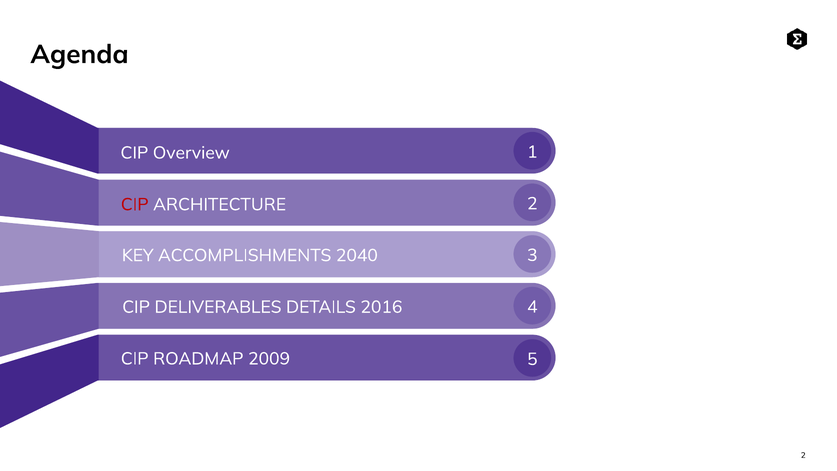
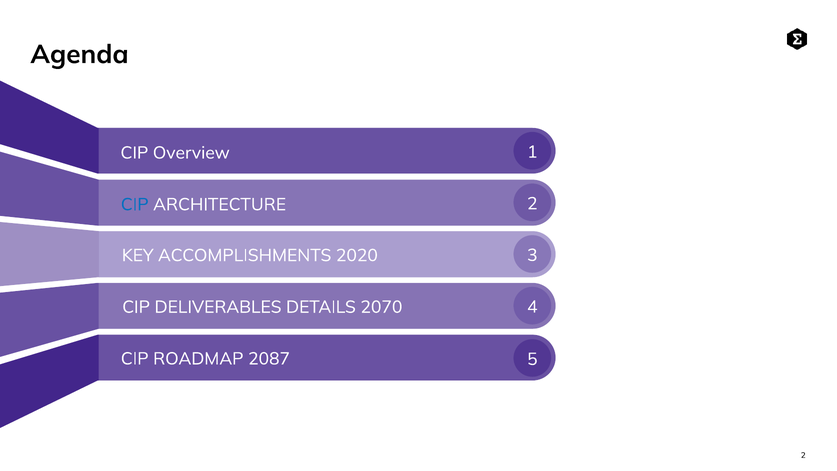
CIP at (135, 204) colour: red -> blue
2040: 2040 -> 2020
2016: 2016 -> 2070
2009: 2009 -> 2087
